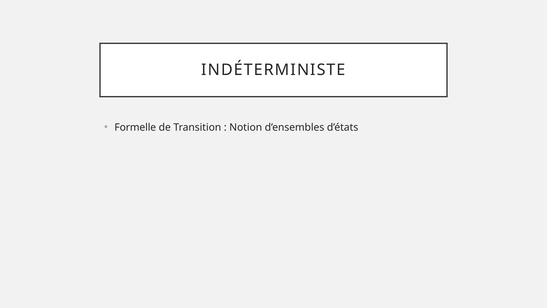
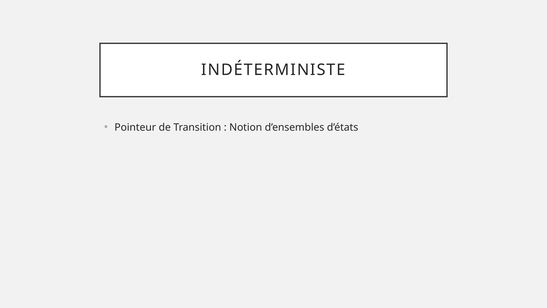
Formelle: Formelle -> Pointeur
